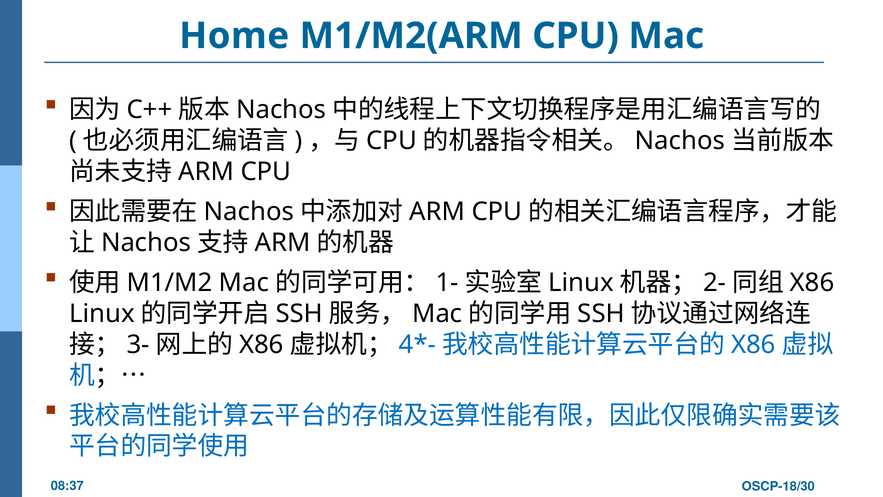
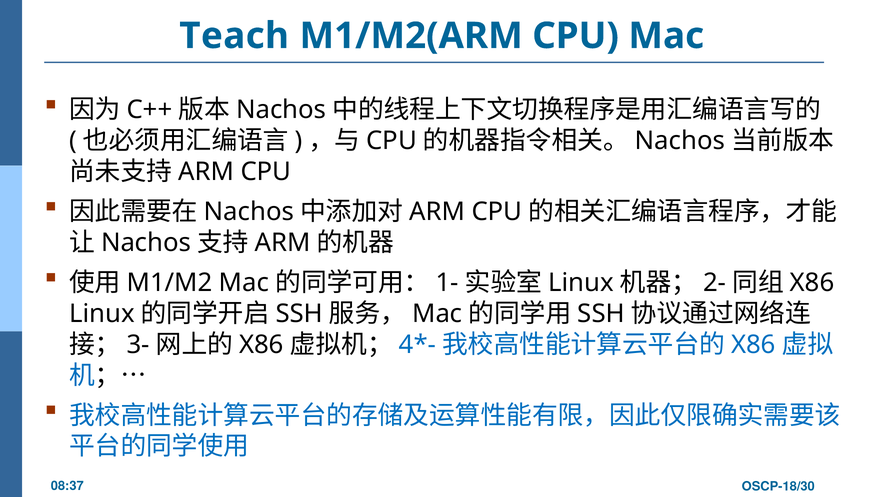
Home: Home -> Teach
